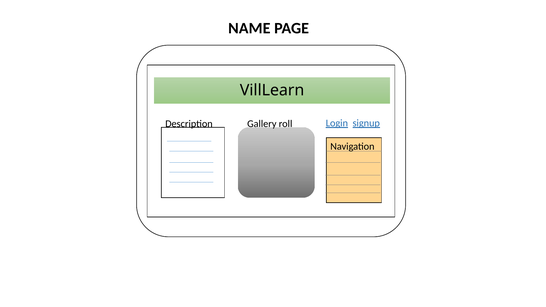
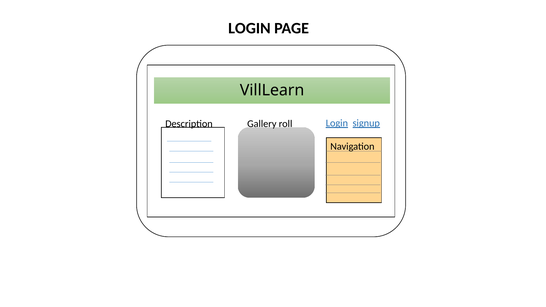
NAME at (249, 28): NAME -> LOGIN
